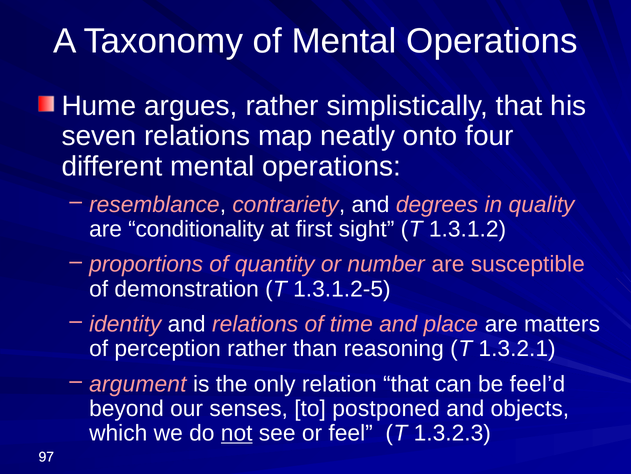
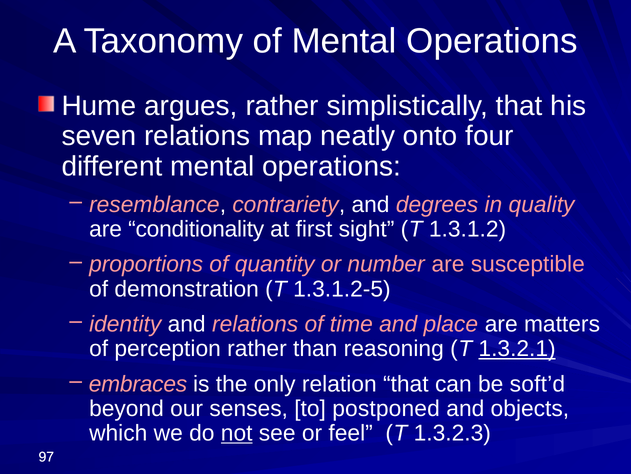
1.3.2.1 underline: none -> present
argument: argument -> embraces
feel’d: feel’d -> soft’d
